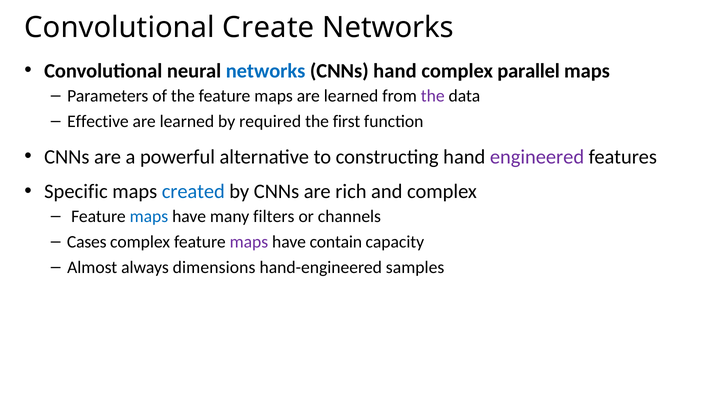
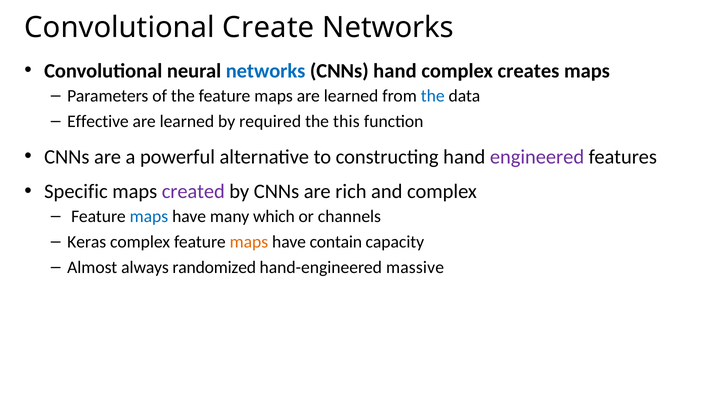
parallel: parallel -> creates
the at (433, 96) colour: purple -> blue
first: first -> this
created colour: blue -> purple
filters: filters -> which
Cases: Cases -> Keras
maps at (249, 242) colour: purple -> orange
dimensions: dimensions -> randomized
samples: samples -> massive
